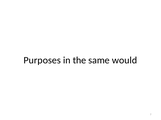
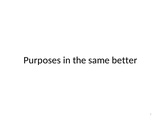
would: would -> better
